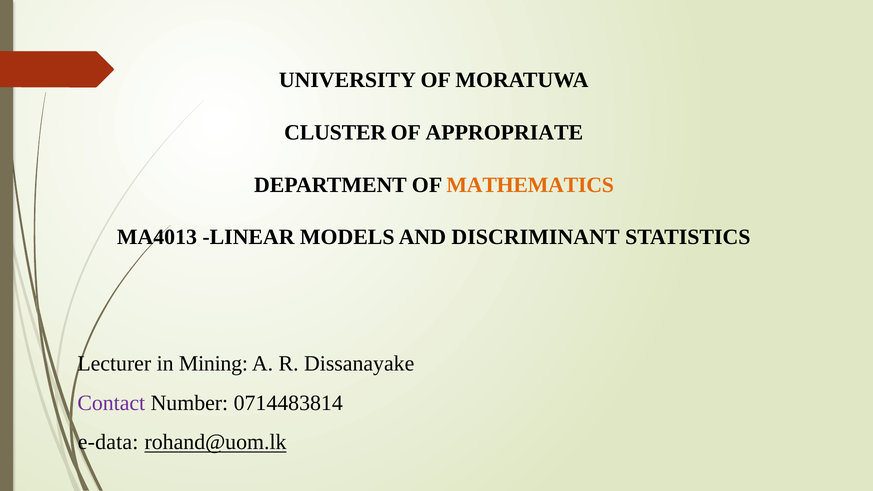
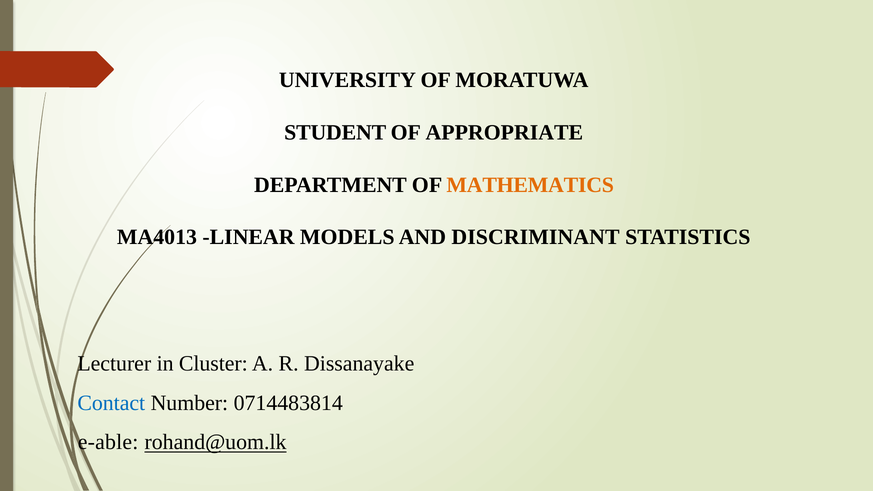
CLUSTER: CLUSTER -> STUDENT
Mining: Mining -> Cluster
Contact colour: purple -> blue
e-data: e-data -> e-able
